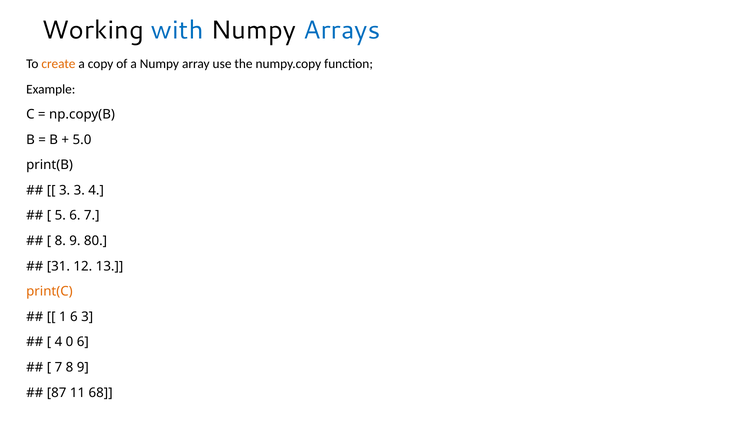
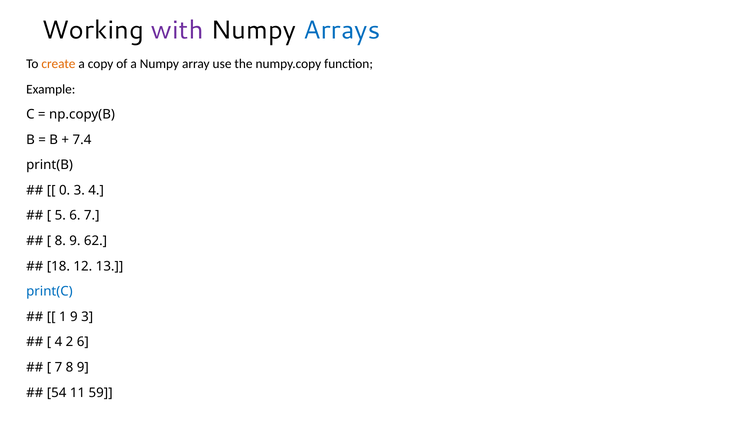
with colour: blue -> purple
5.0: 5.0 -> 7.4
3 at (65, 191): 3 -> 0
80: 80 -> 62
31: 31 -> 18
print(C colour: orange -> blue
1 6: 6 -> 9
0: 0 -> 2
87: 87 -> 54
68: 68 -> 59
